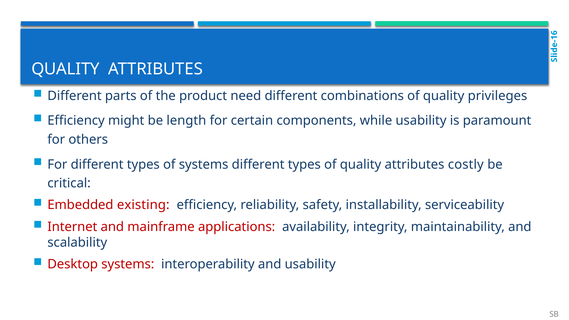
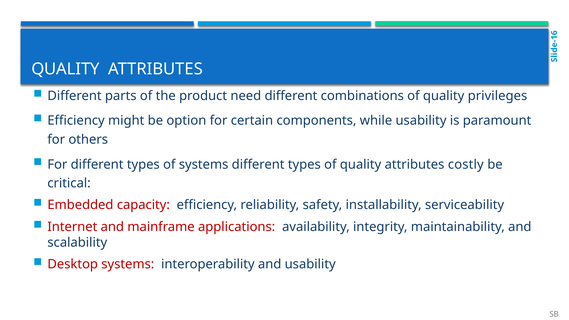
length: length -> option
existing: existing -> capacity
